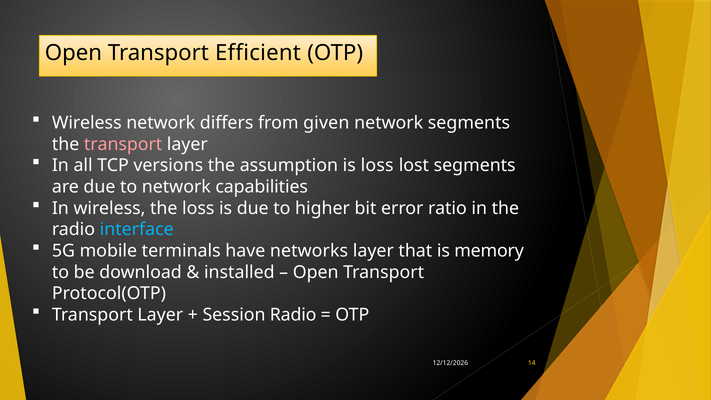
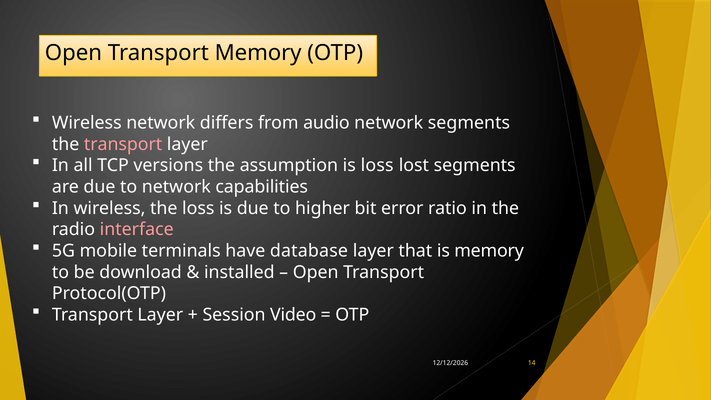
Transport Efficient: Efficient -> Memory
given: given -> audio
interface colour: light blue -> pink
networks: networks -> database
Session Radio: Radio -> Video
